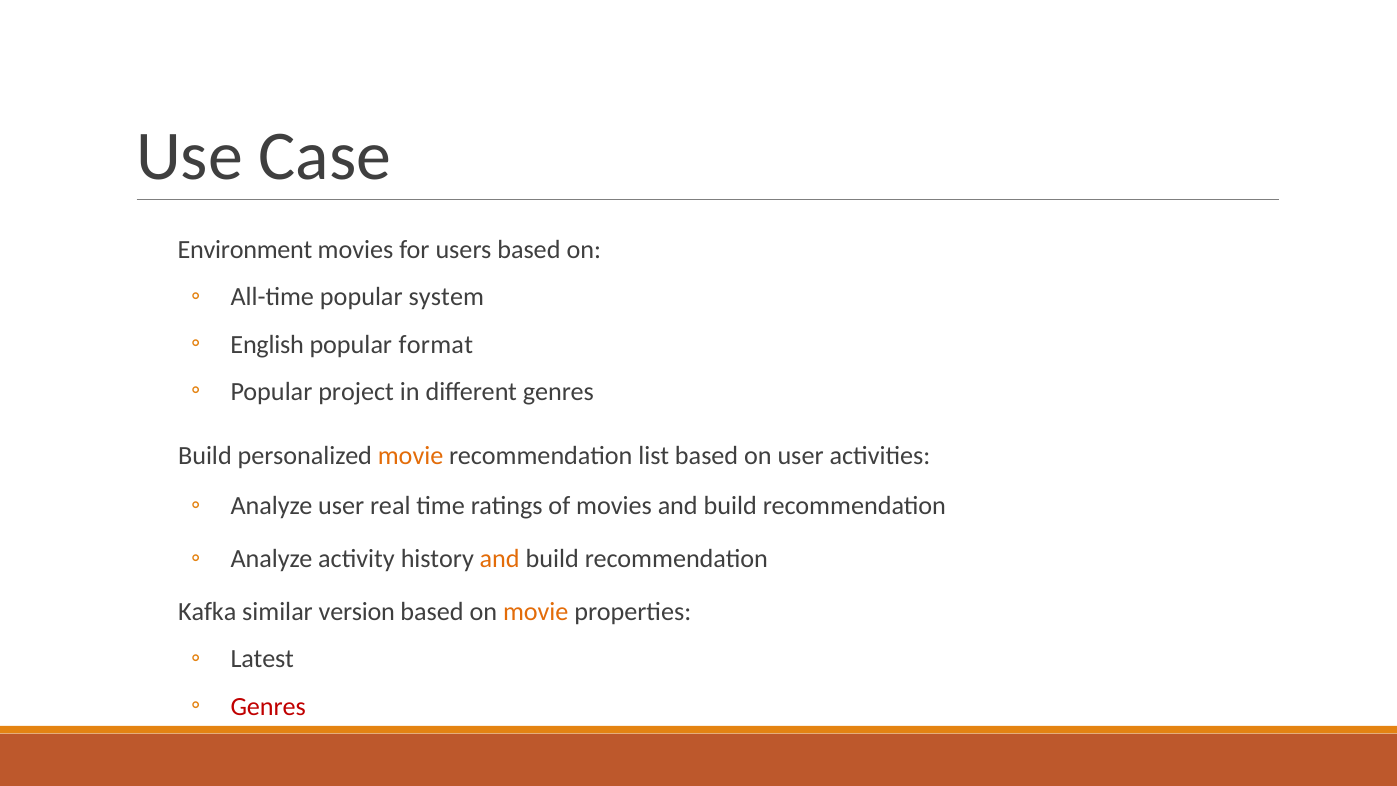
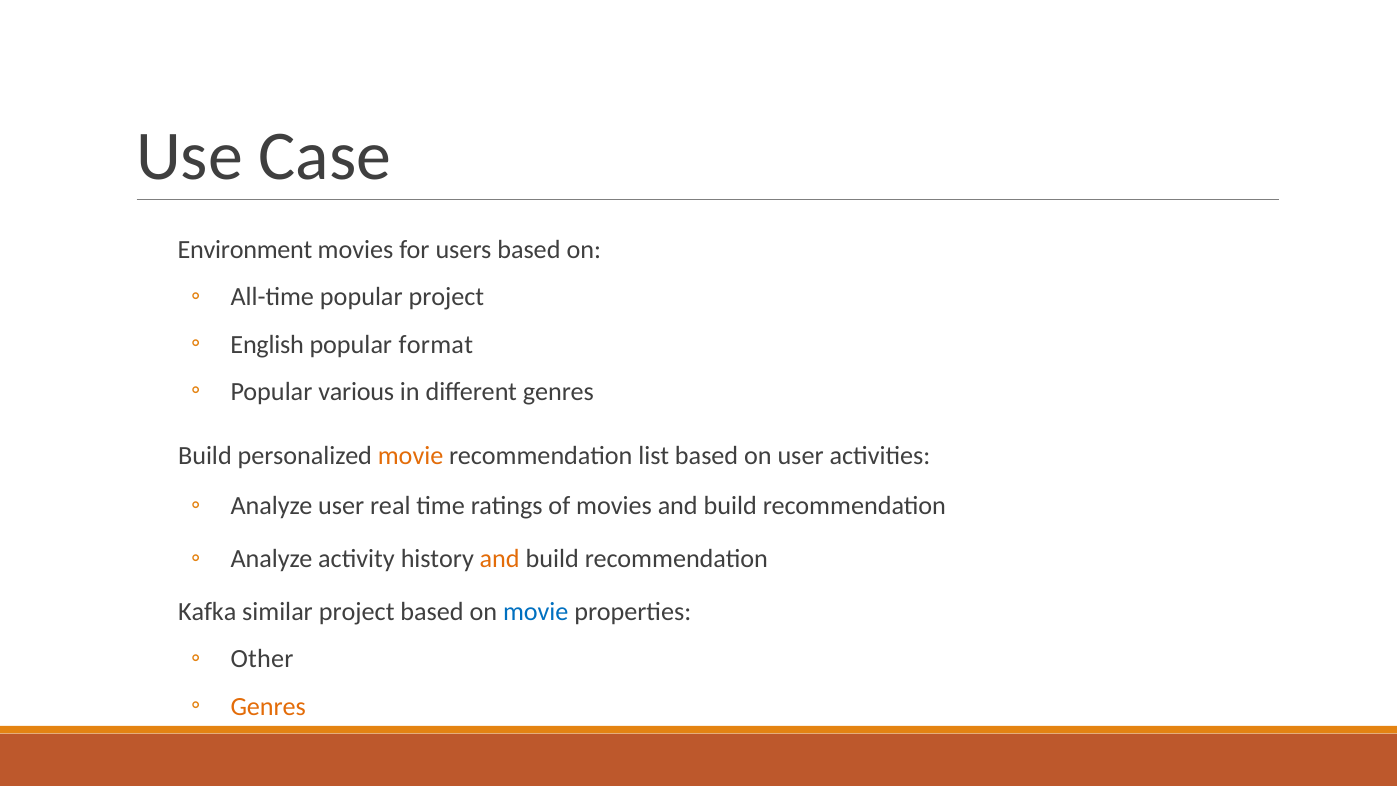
popular system: system -> project
project: project -> various
similar version: version -> project
movie at (536, 612) colour: orange -> blue
Latest: Latest -> Other
Genres at (268, 706) colour: red -> orange
